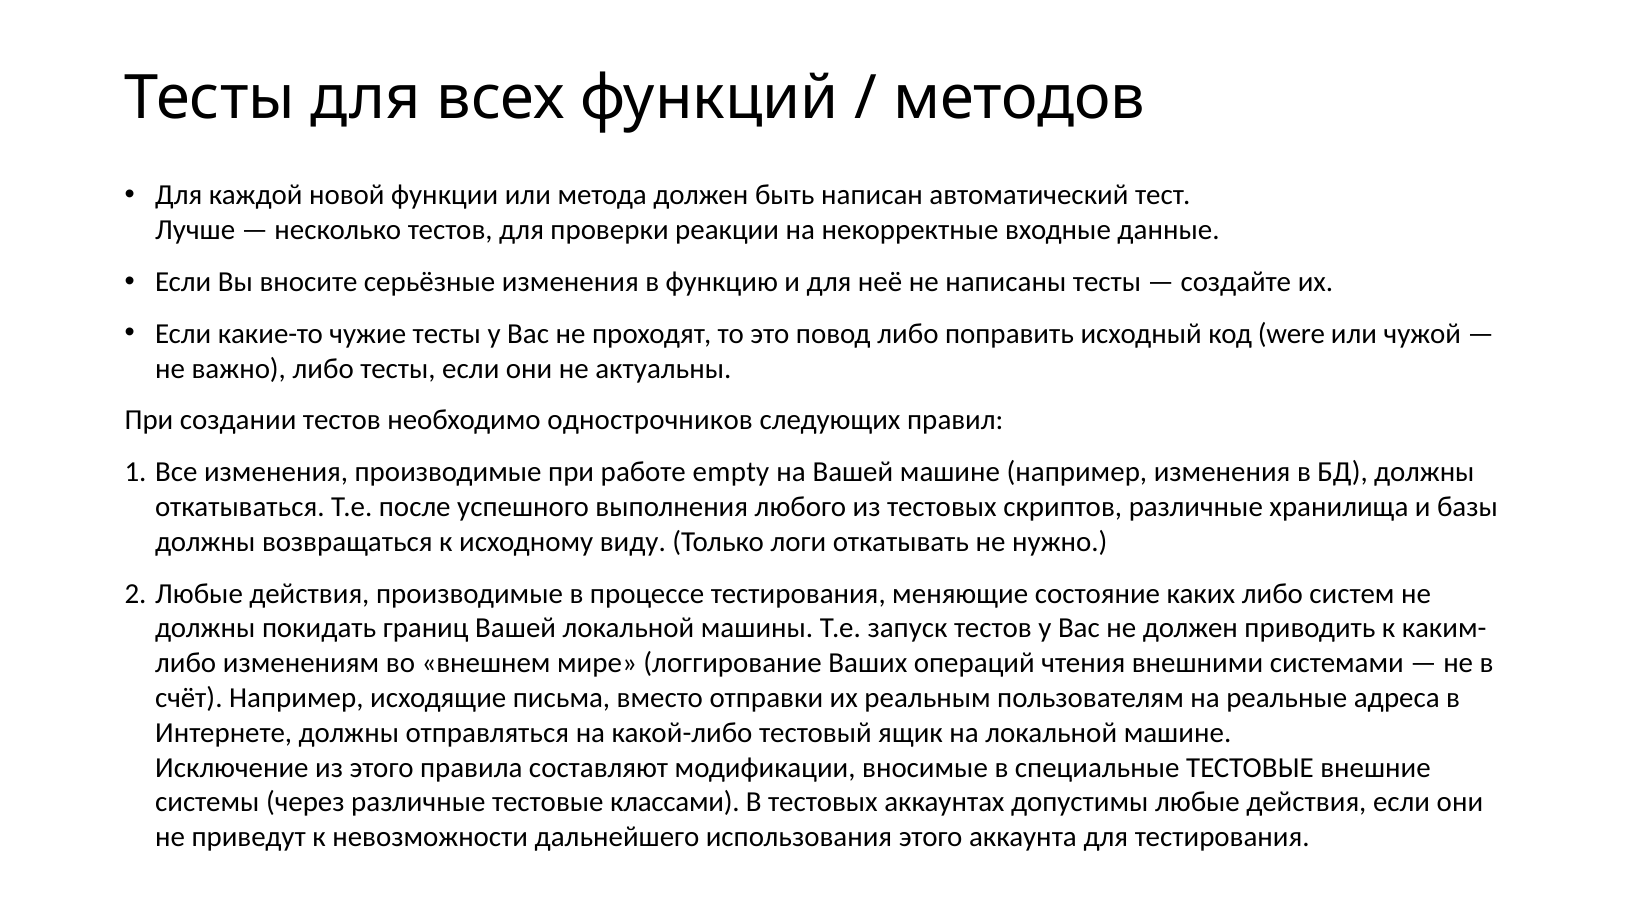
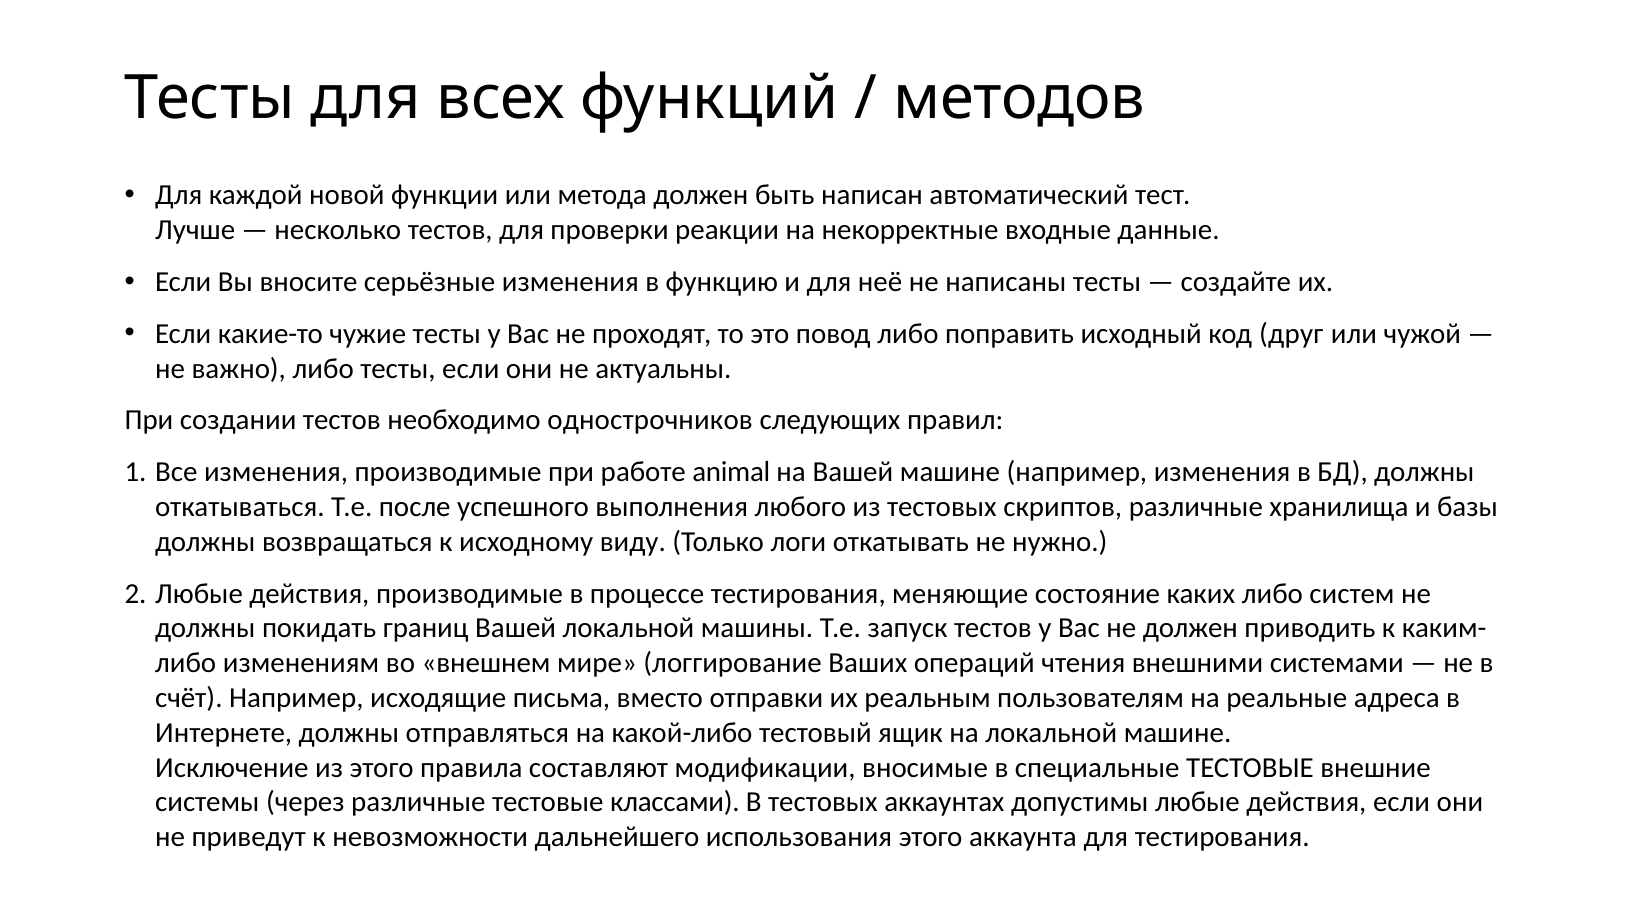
were: were -> друг
empty: empty -> animal
